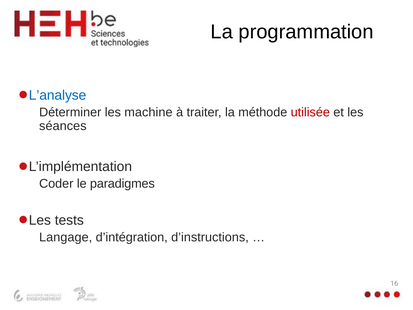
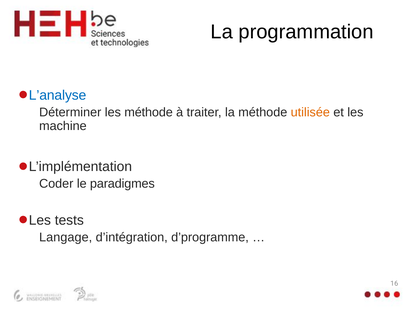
les machine: machine -> méthode
utilisée colour: red -> orange
séances: séances -> machine
d’instructions: d’instructions -> d’programme
